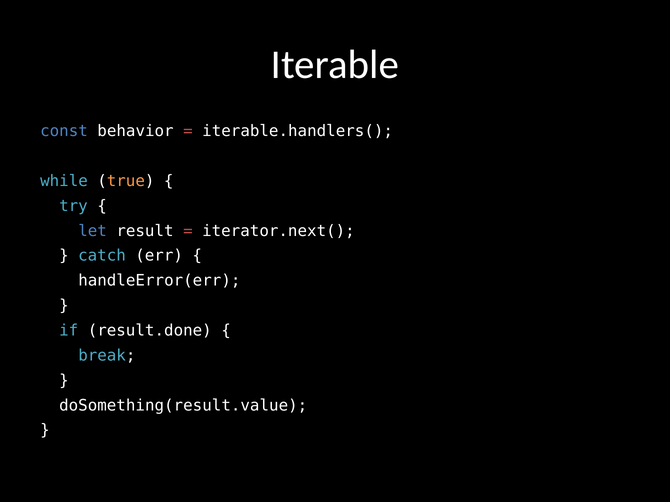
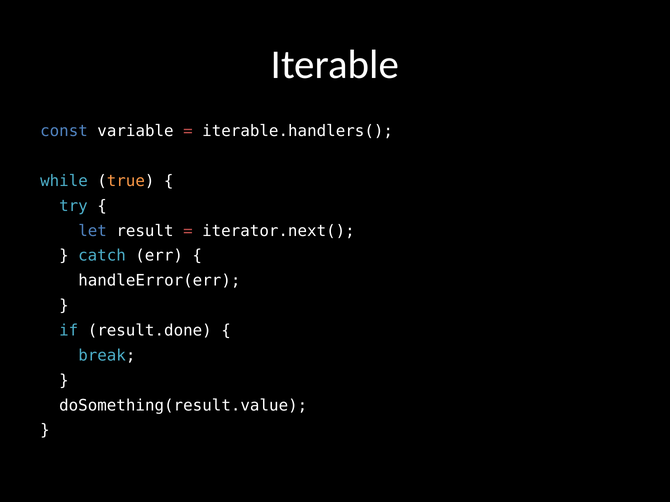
behavior: behavior -> variable
